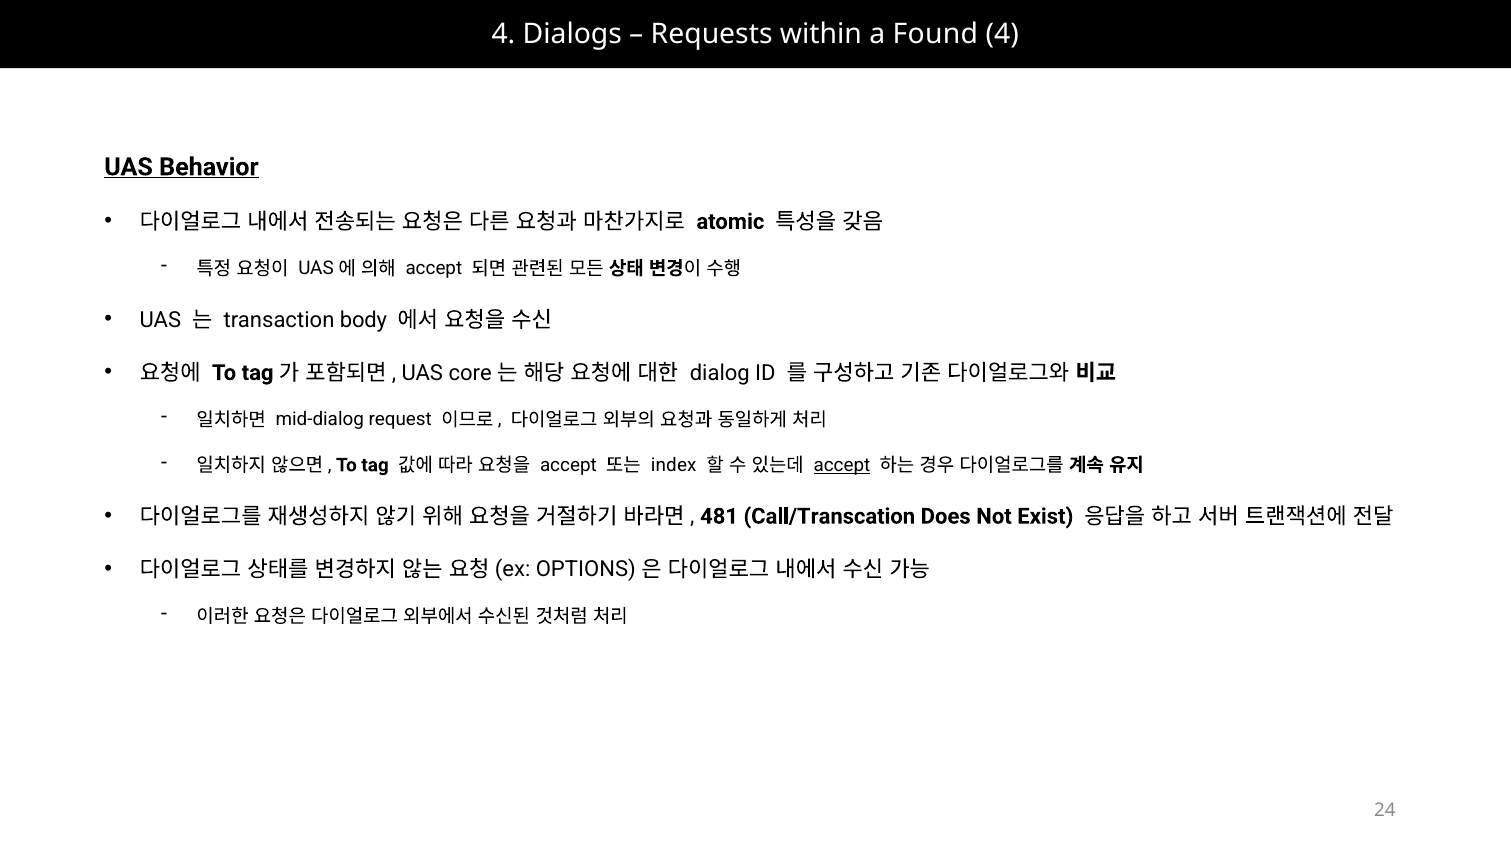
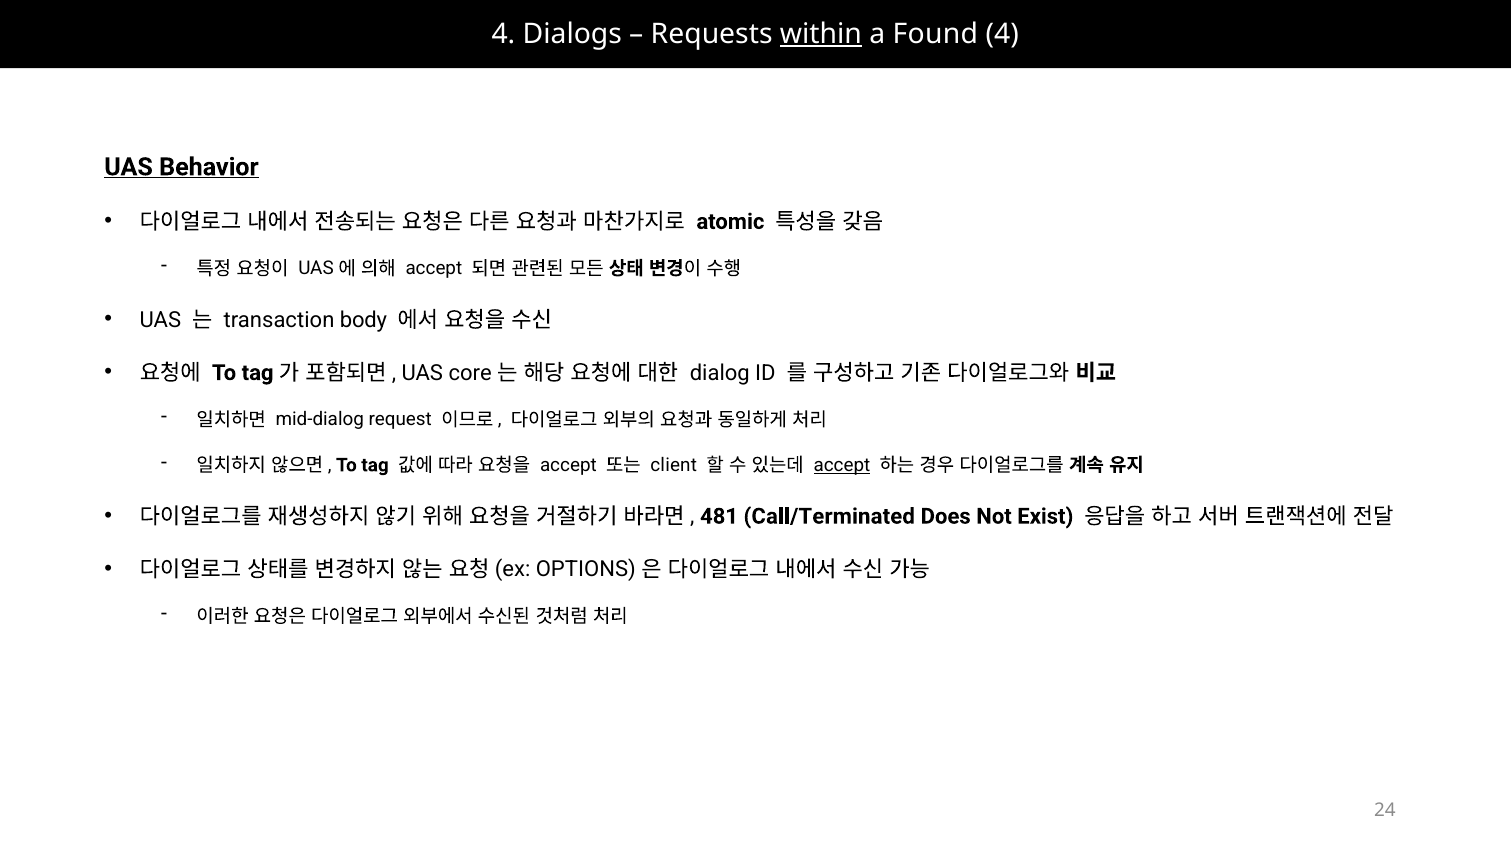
within underline: none -> present
index: index -> client
Call/Transcation: Call/Transcation -> Call/Terminated
